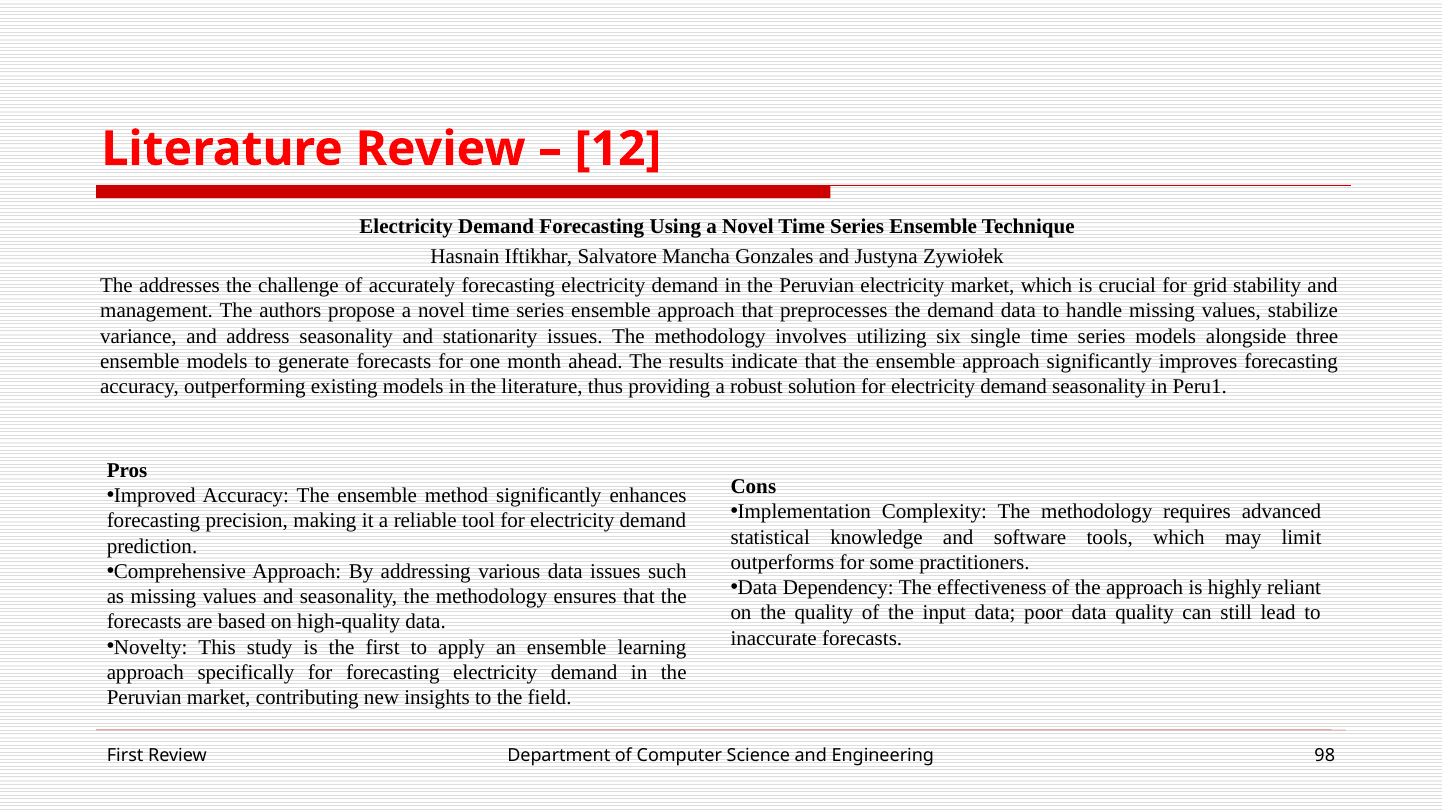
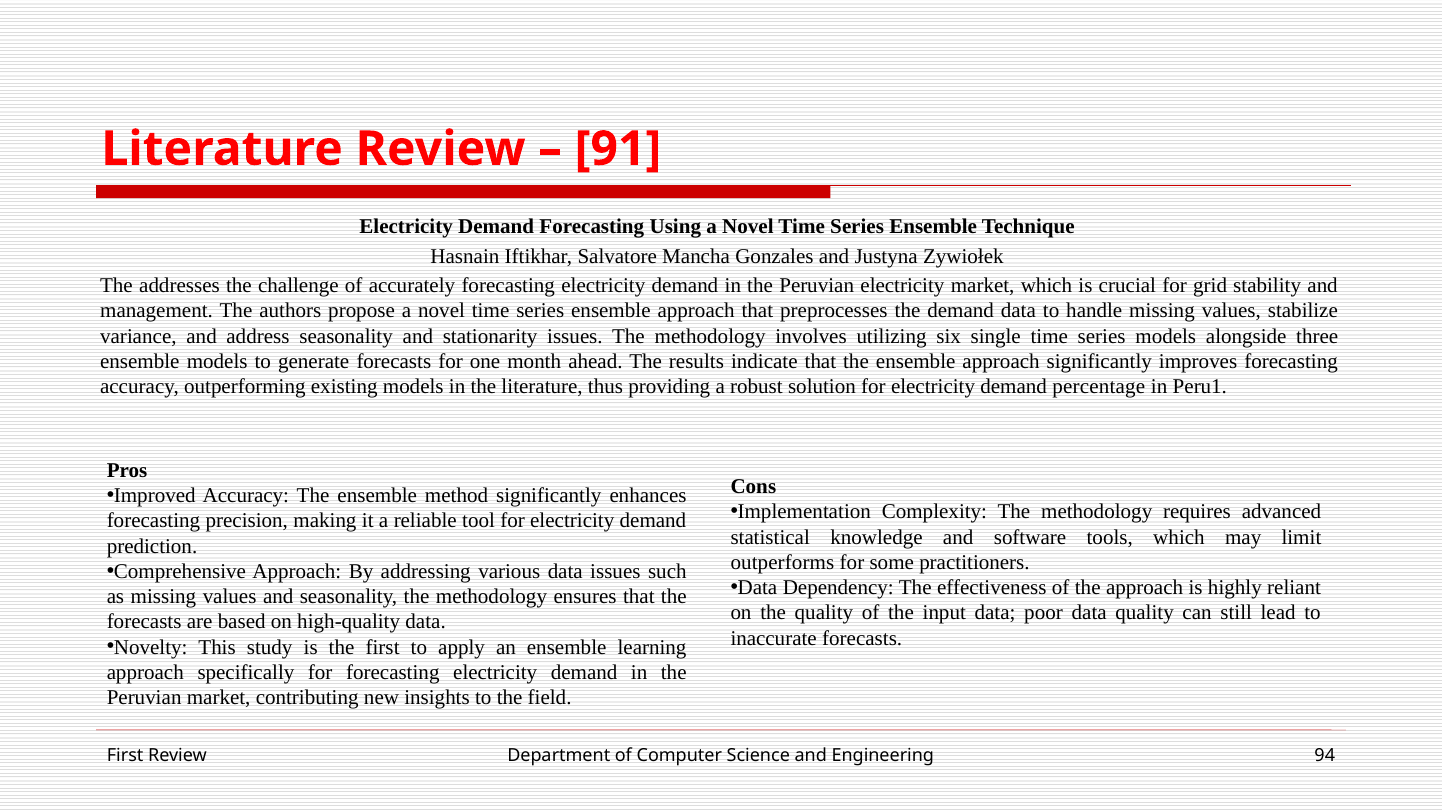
12: 12 -> 91
demand seasonality: seasonality -> percentage
98: 98 -> 94
